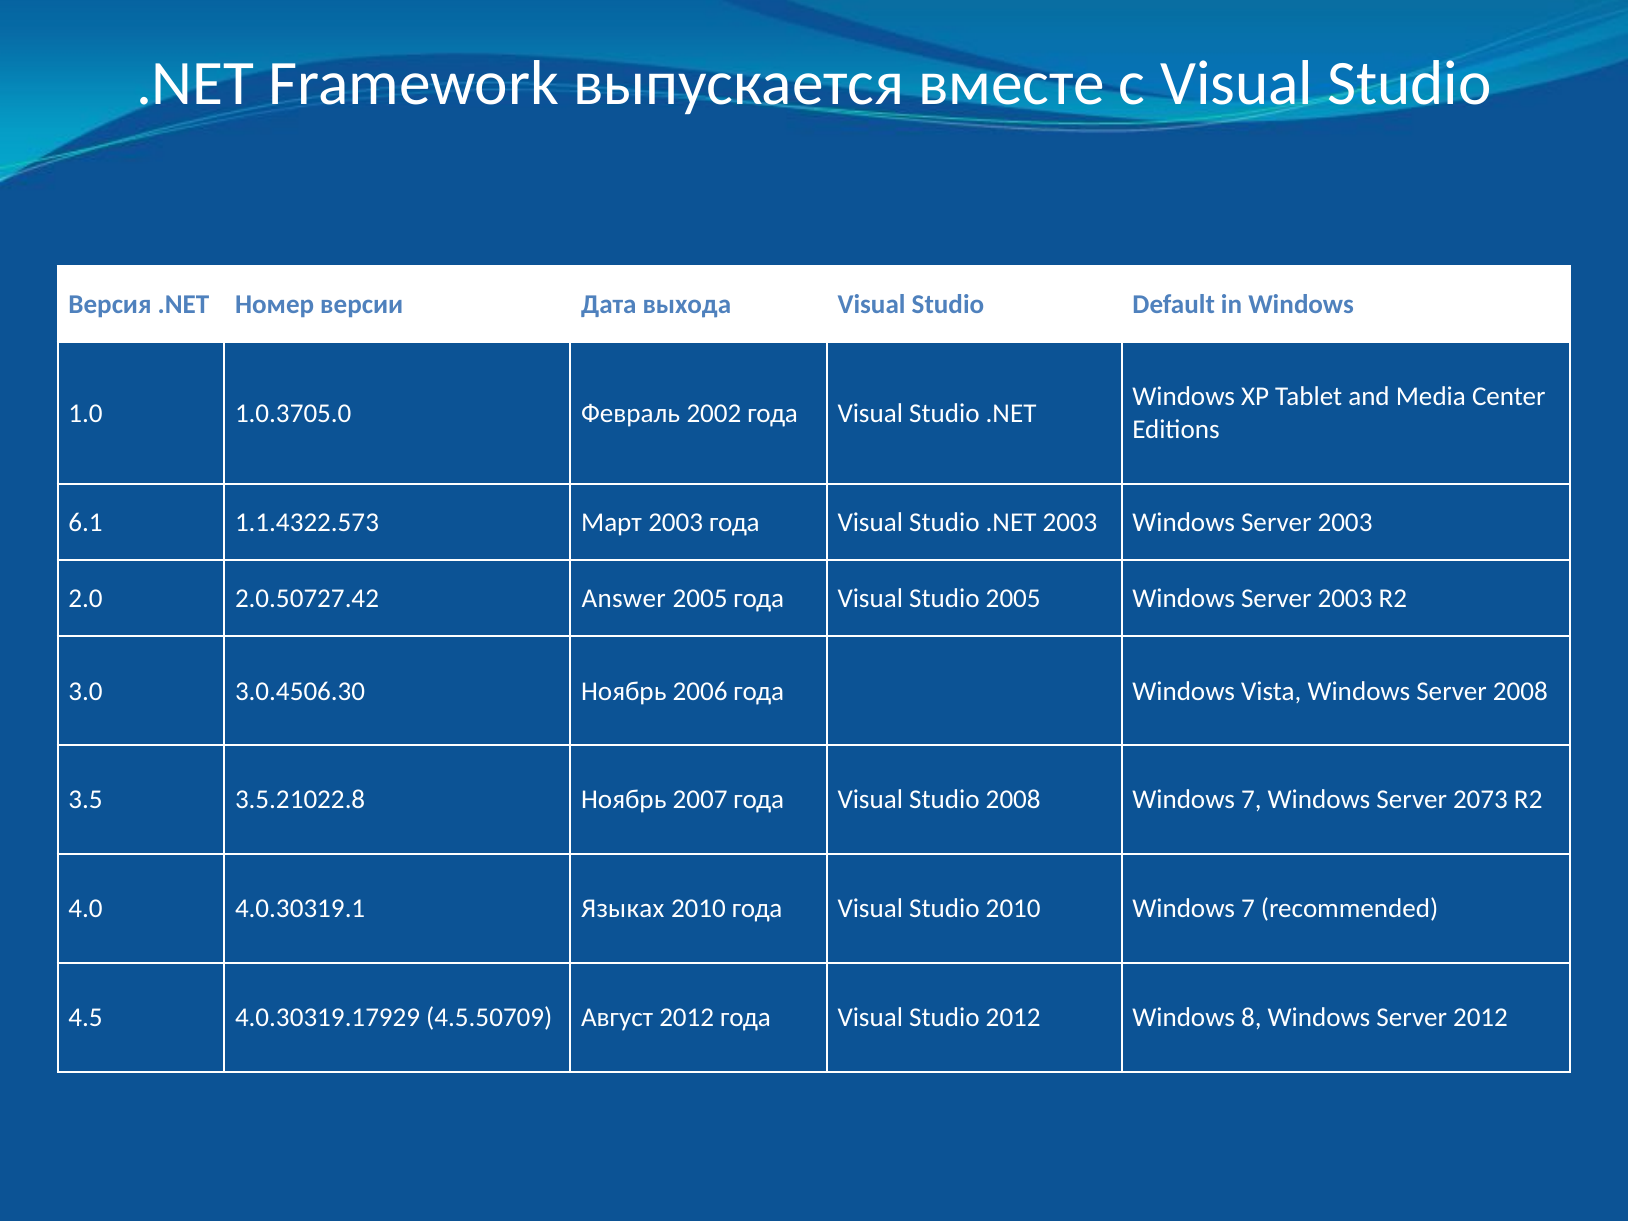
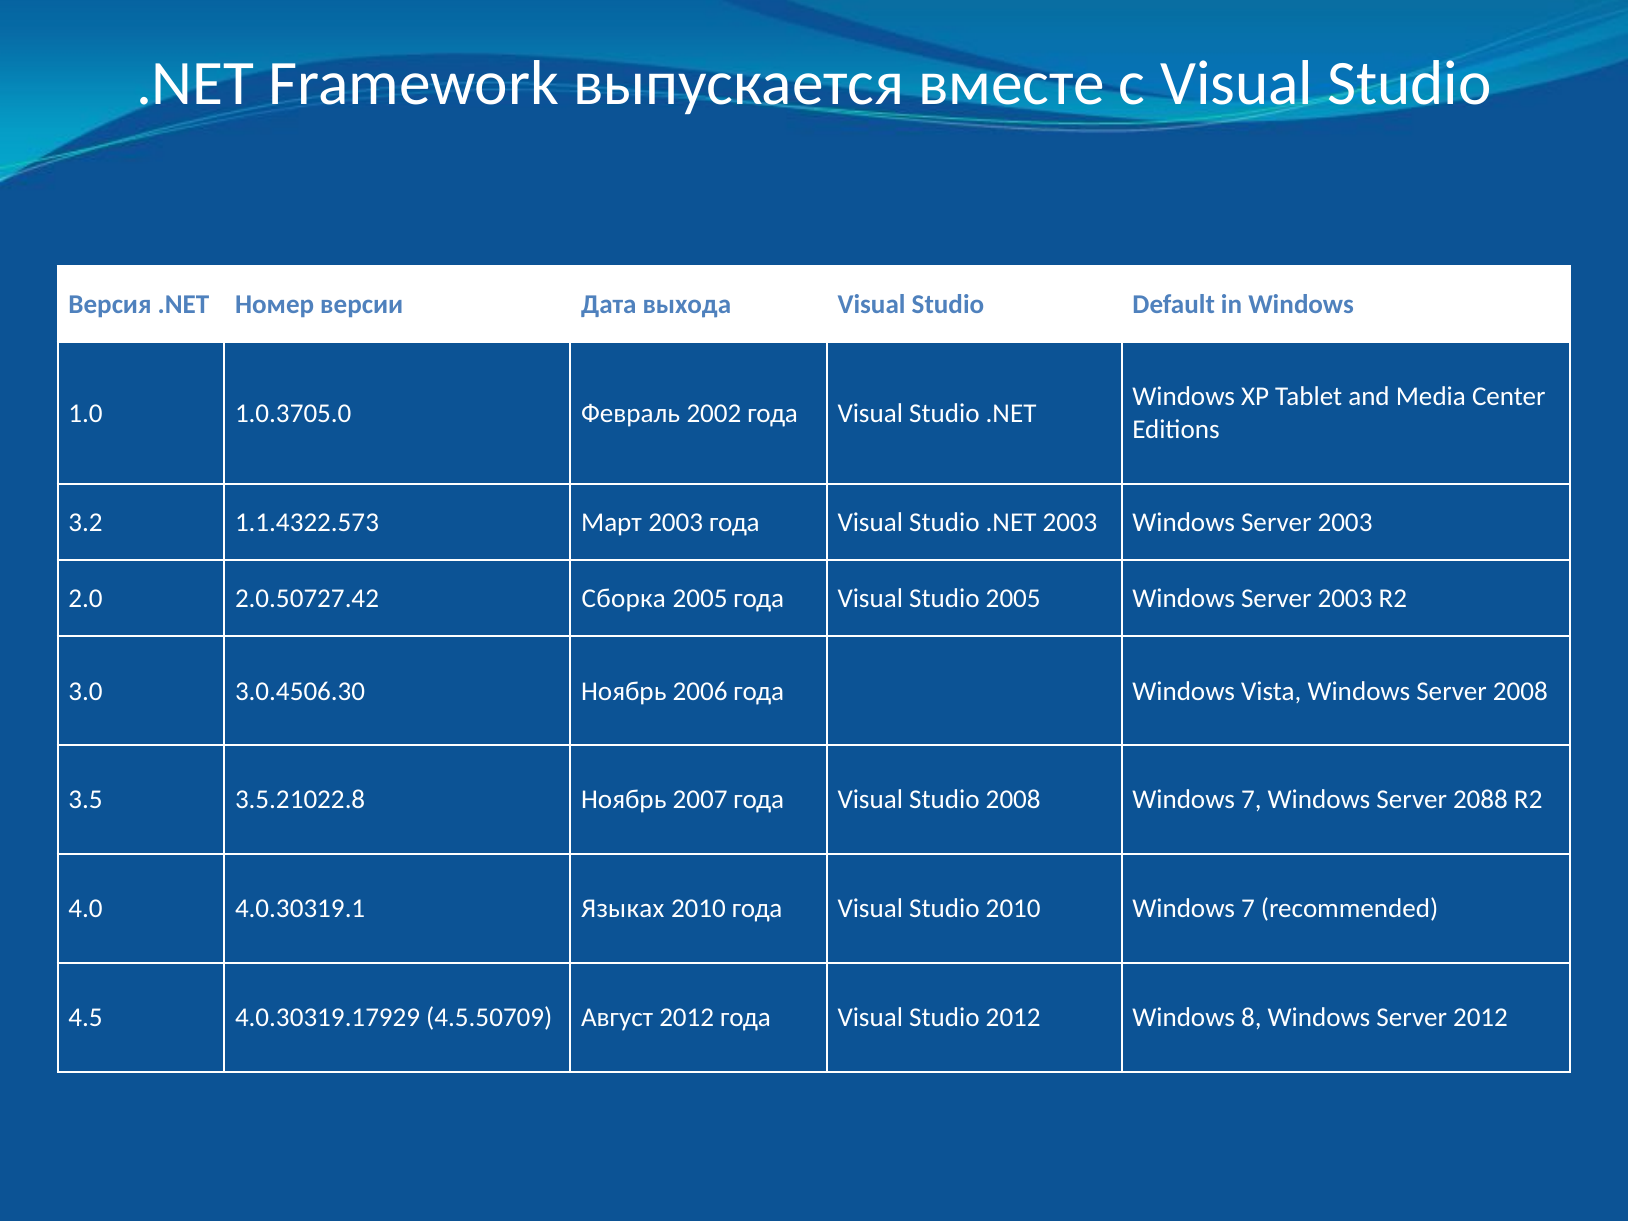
6.1: 6.1 -> 3.2
Answer: Answer -> Сборка
2073: 2073 -> 2088
